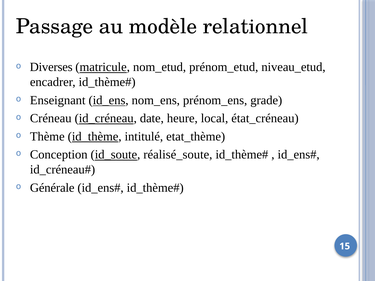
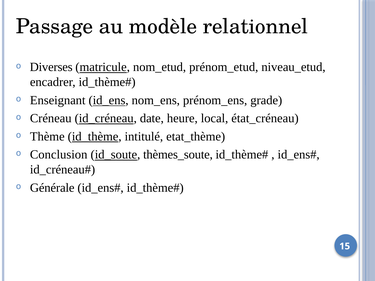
Conception: Conception -> Conclusion
réalisé_soute: réalisé_soute -> thèmes_soute
